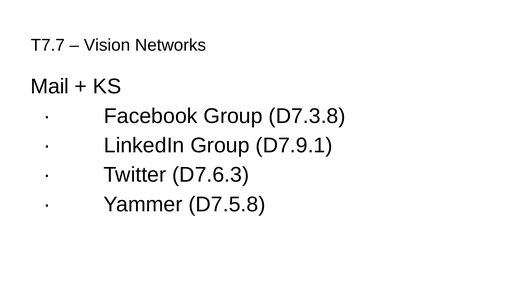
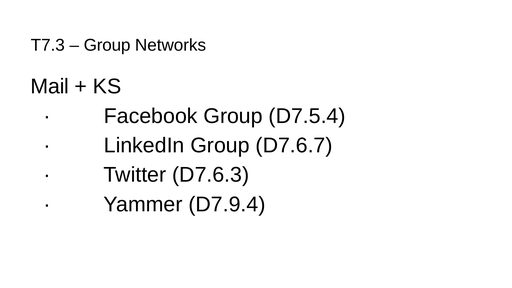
T7.7: T7.7 -> T7.3
Vision at (107, 45): Vision -> Group
D7.3.8: D7.3.8 -> D7.5.4
D7.9.1: D7.9.1 -> D7.6.7
D7.5.8: D7.5.8 -> D7.9.4
